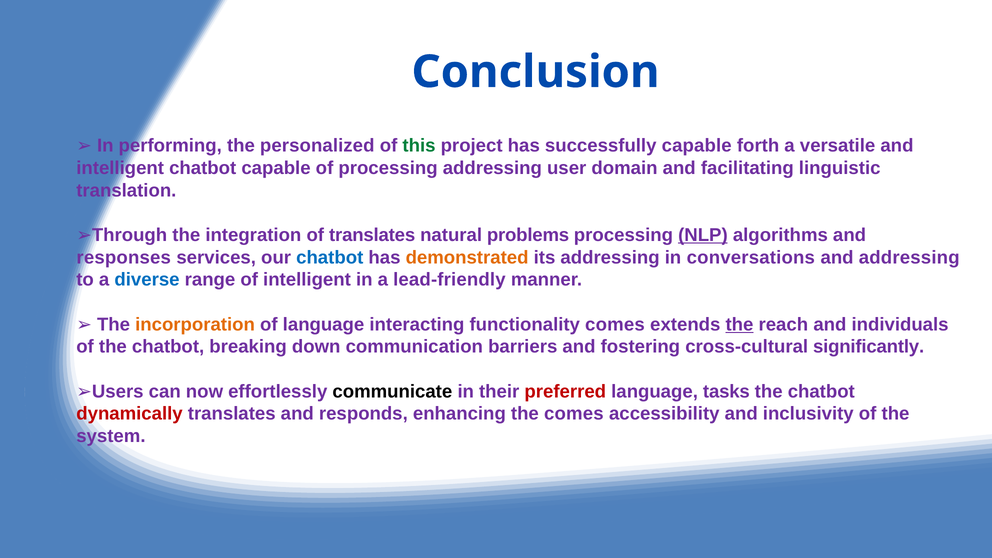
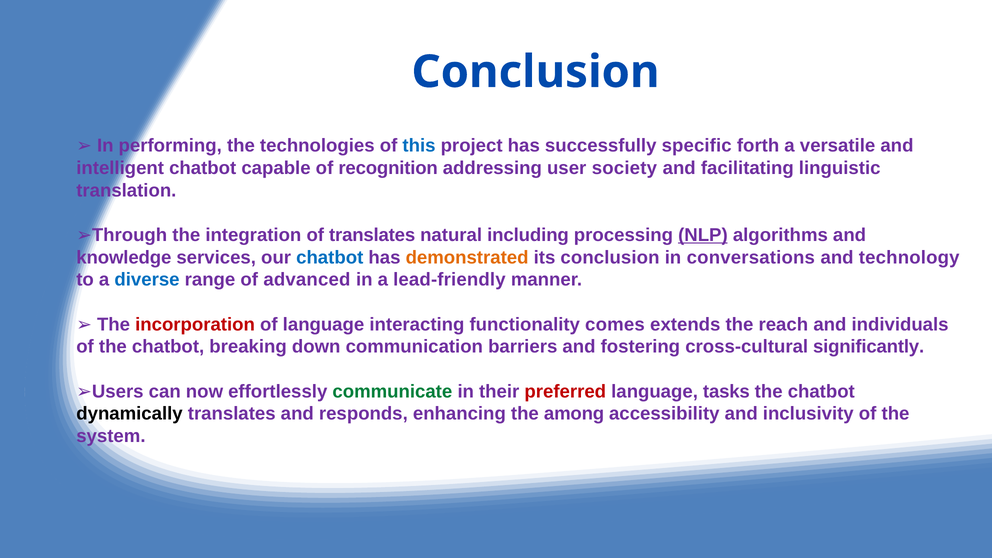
personalized: personalized -> technologies
this colour: green -> blue
successfully capable: capable -> specific
of processing: processing -> recognition
domain: domain -> society
problems: problems -> including
responses: responses -> knowledge
its addressing: addressing -> conclusion
and addressing: addressing -> technology
of intelligent: intelligent -> advanced
incorporation colour: orange -> red
the at (739, 324) underline: present -> none
communicate colour: black -> green
dynamically colour: red -> black
the comes: comes -> among
